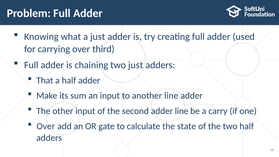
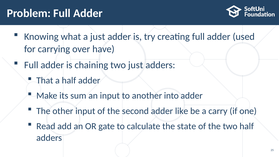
third: third -> have
another line: line -> into
adder line: line -> like
Over at (46, 126): Over -> Read
